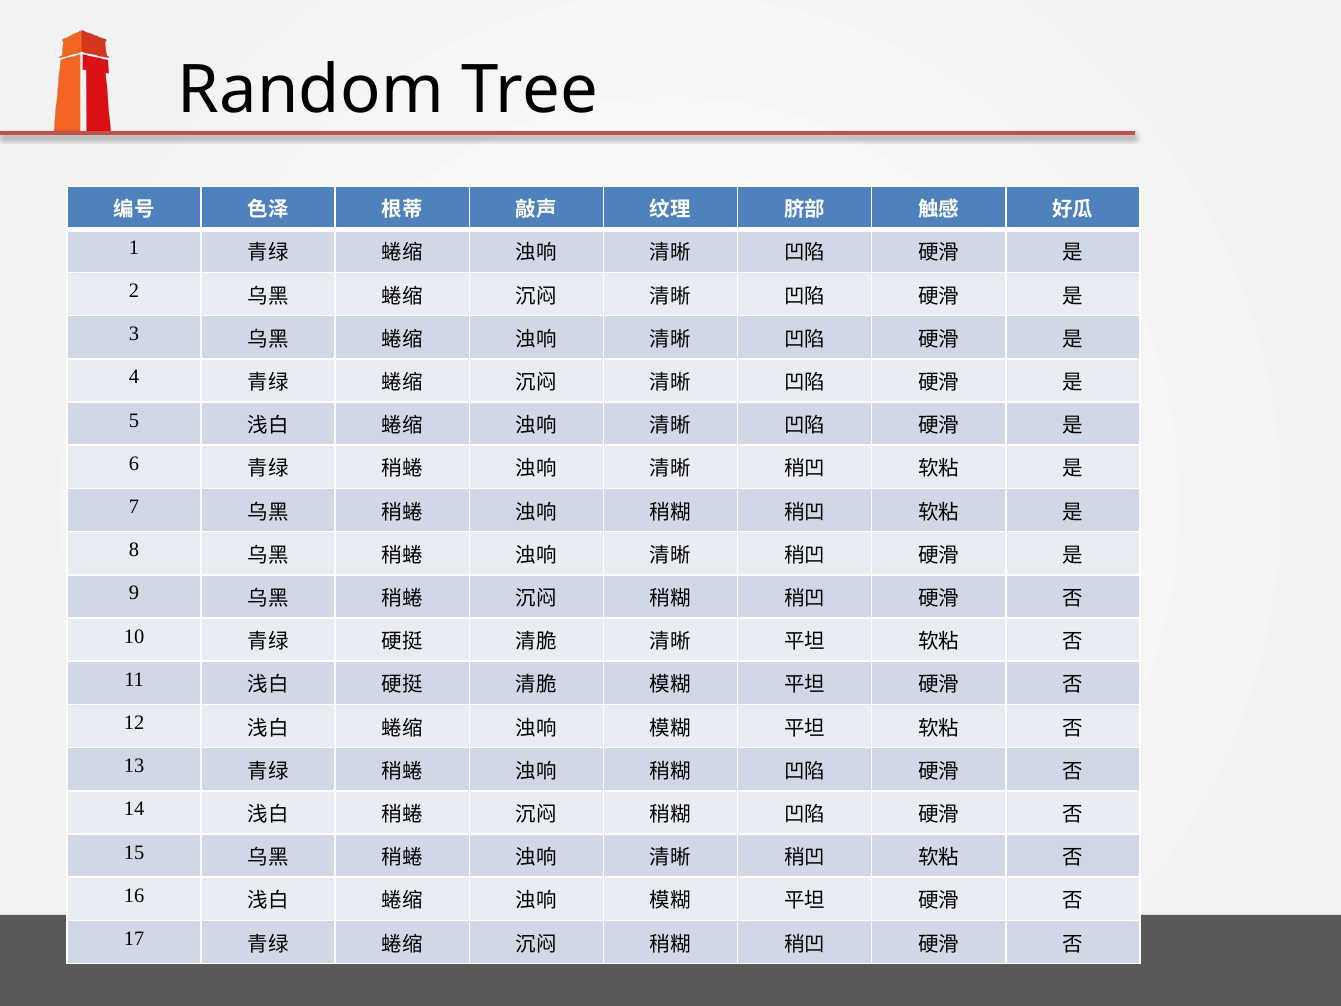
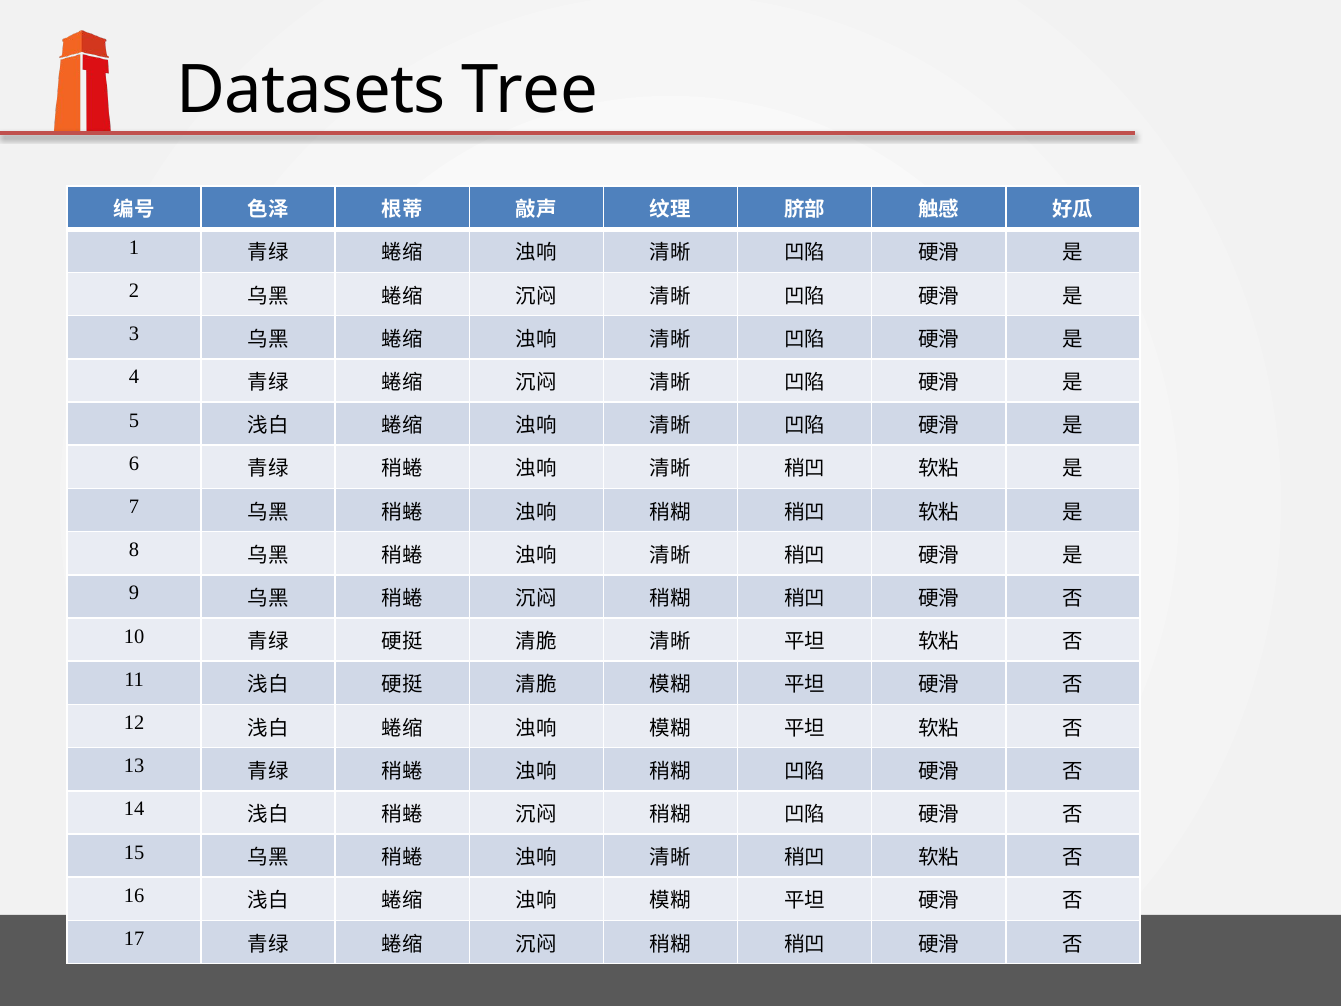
Random: Random -> Datasets
